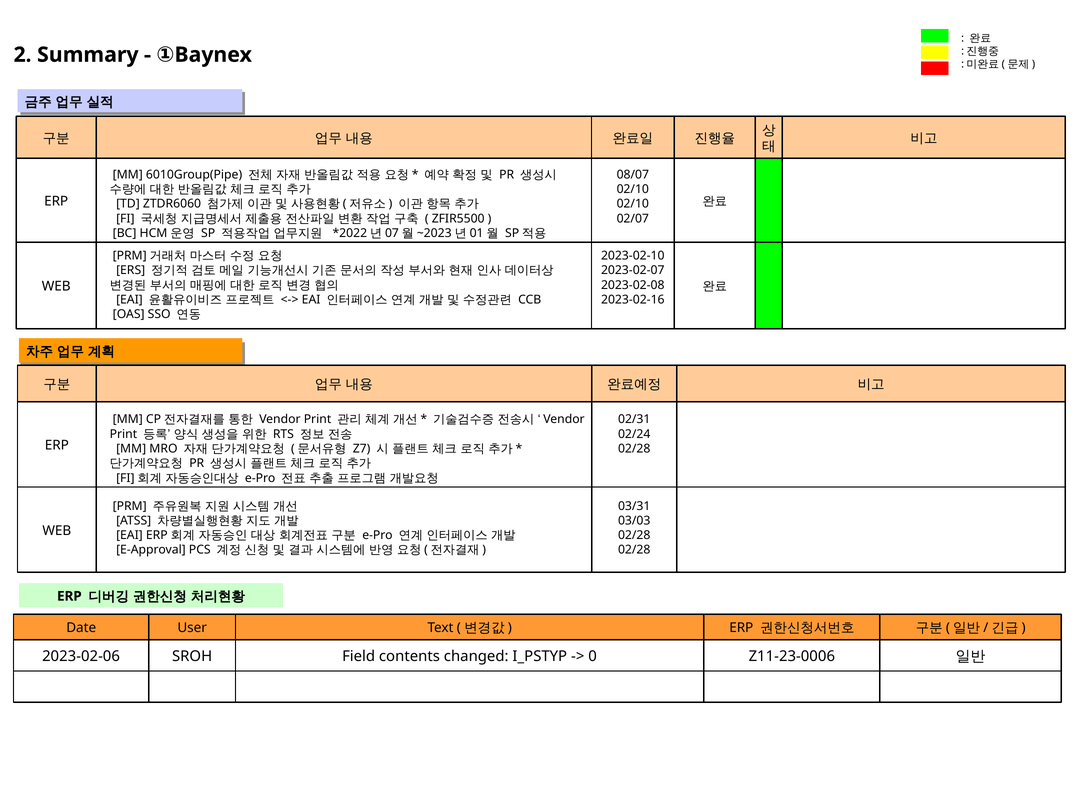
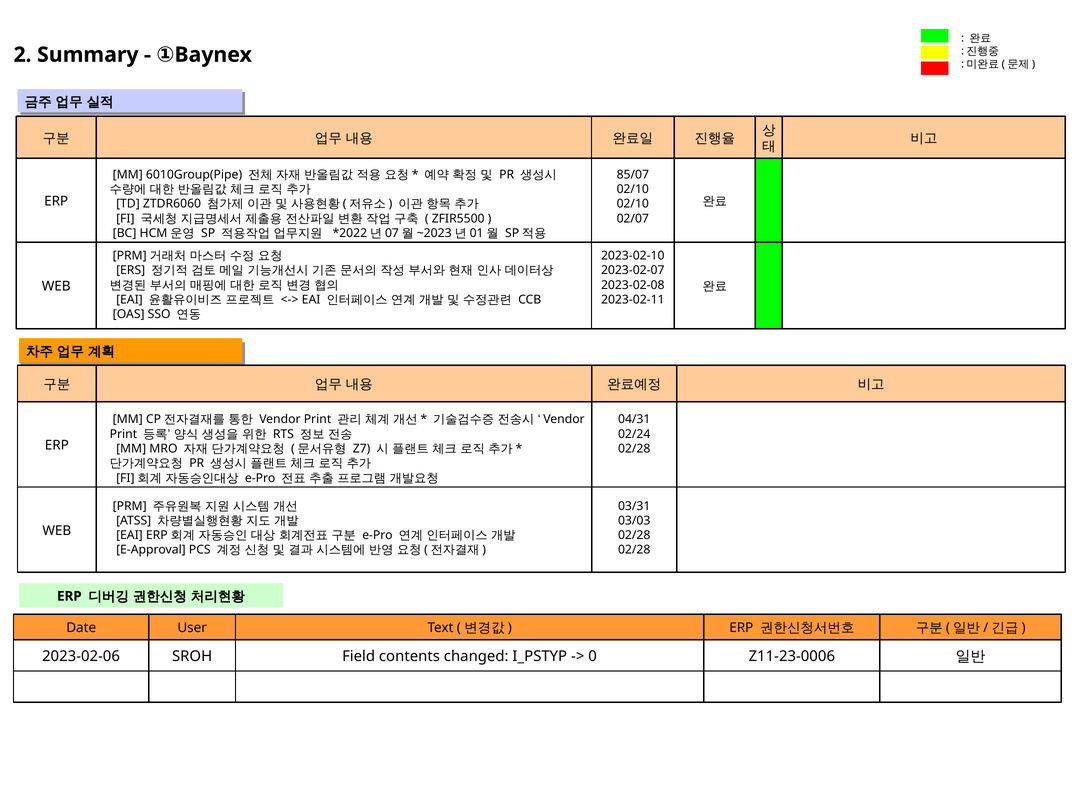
08/07: 08/07 -> 85/07
2023-02-16: 2023-02-16 -> 2023-02-11
02/31: 02/31 -> 04/31
